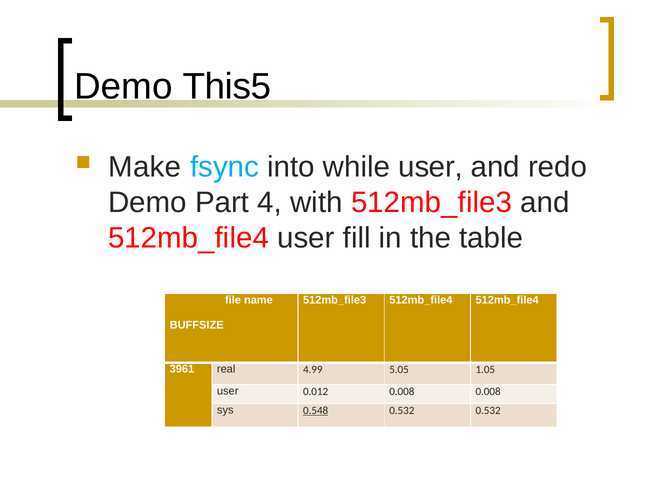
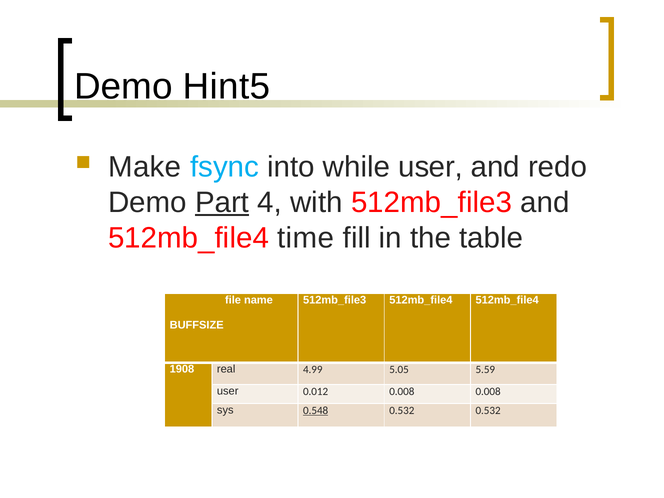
This5: This5 -> Hint5
Part underline: none -> present
512mb_file4 user: user -> time
3961: 3961 -> 1908
1.05: 1.05 -> 5.59
